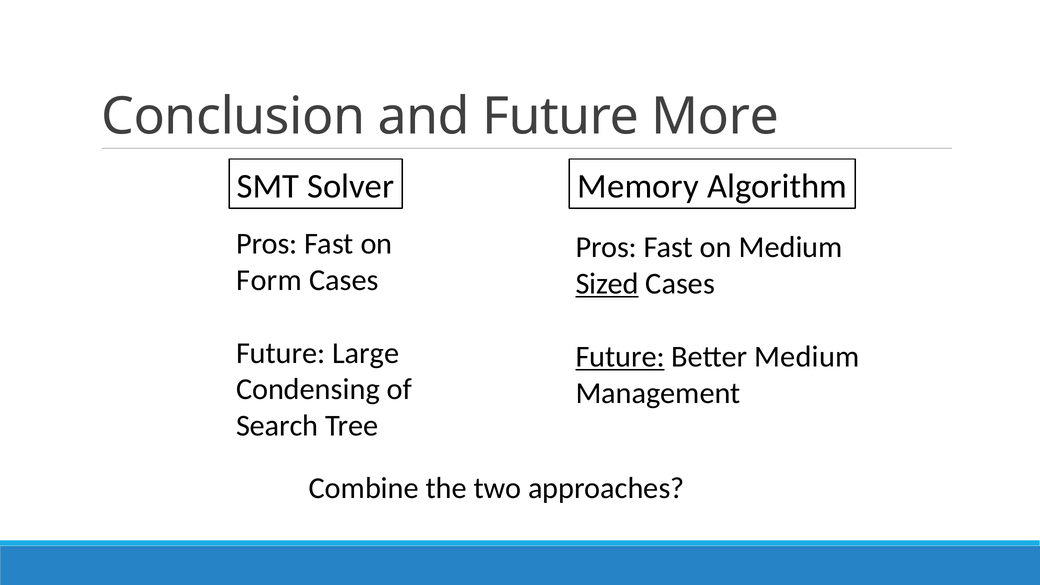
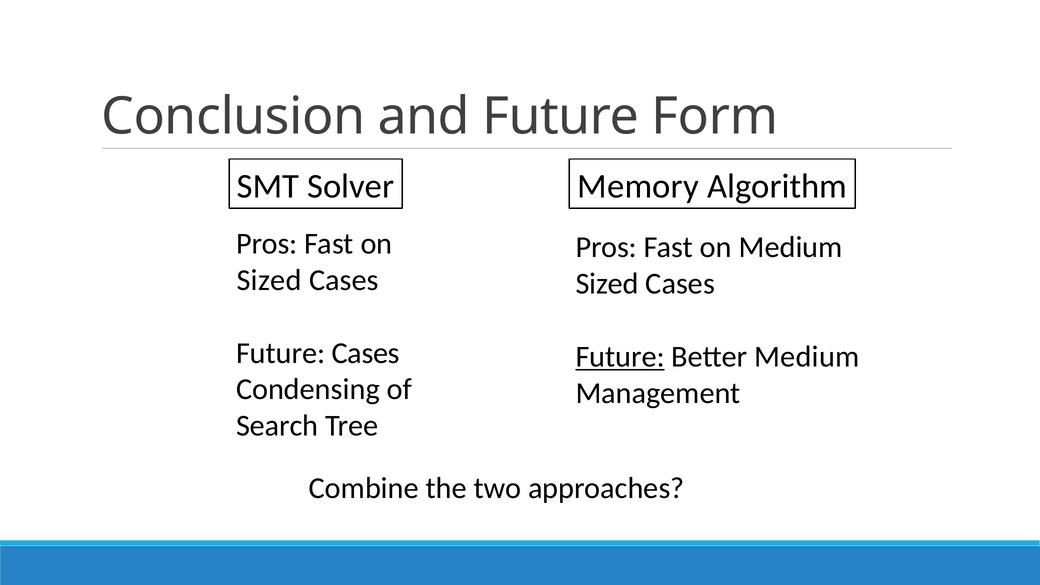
More: More -> Form
Form at (269, 280): Form -> Sized
Sized at (607, 284) underline: present -> none
Future Large: Large -> Cases
